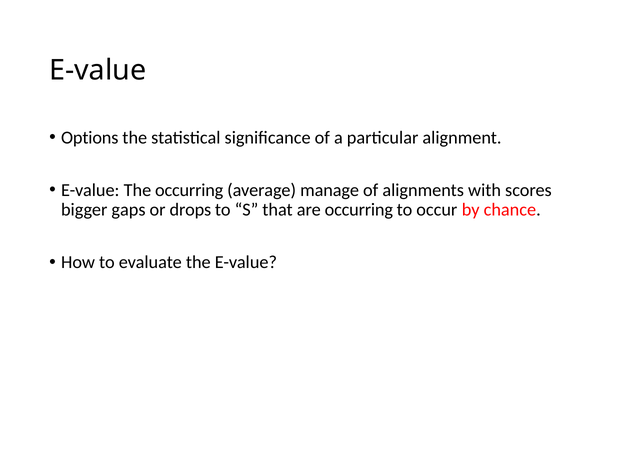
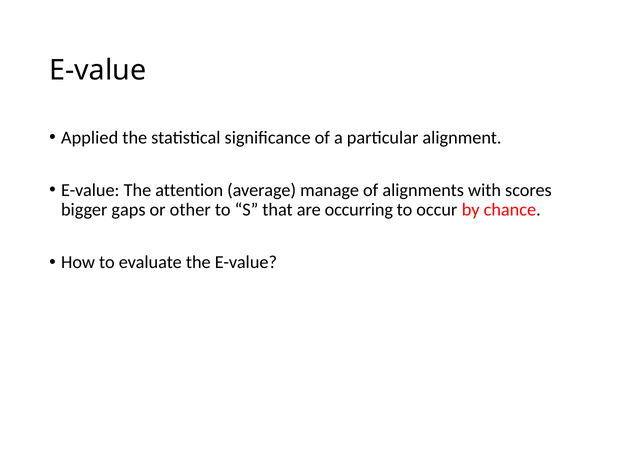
Options: Options -> Applied
The occurring: occurring -> attention
drops: drops -> other
